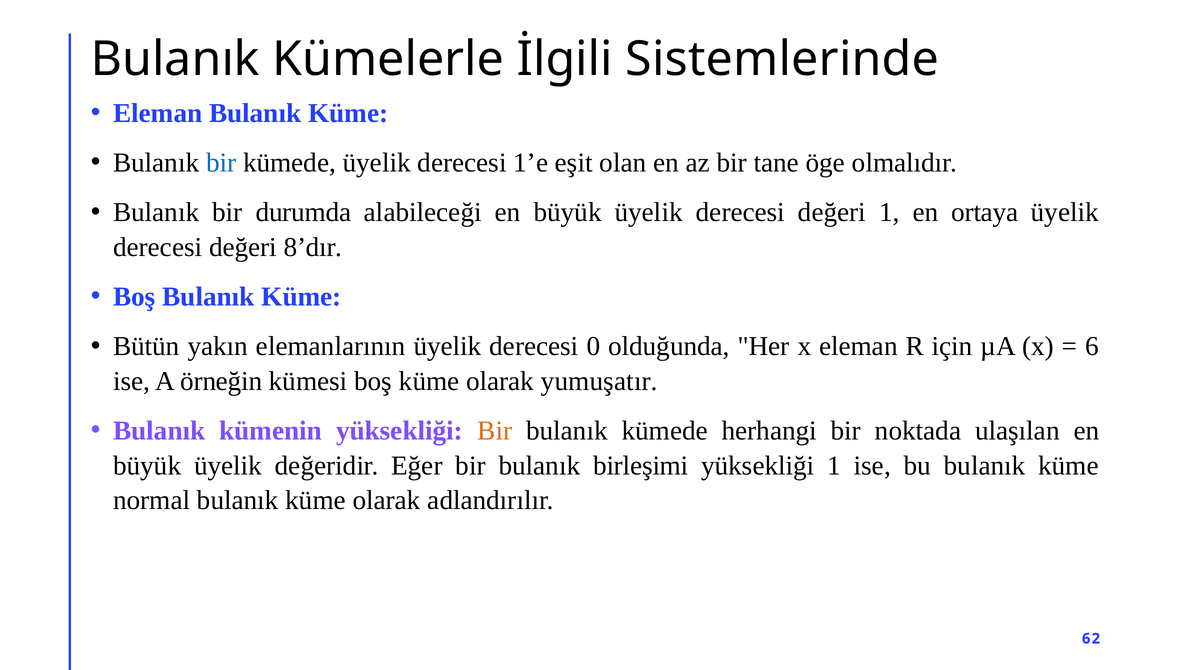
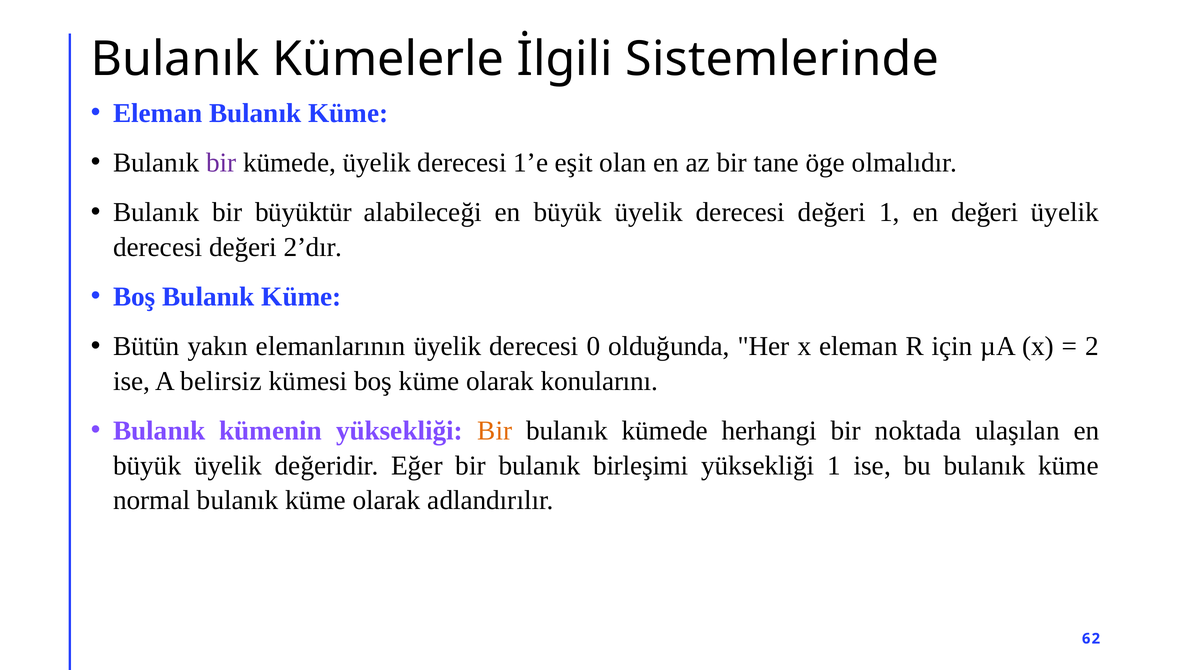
bir at (221, 163) colour: blue -> purple
durumda: durumda -> büyüktür
en ortaya: ortaya -> değeri
8’dır: 8’dır -> 2’dır
6: 6 -> 2
örneğin: örneğin -> belirsiz
yumuşatır: yumuşatır -> konularını
